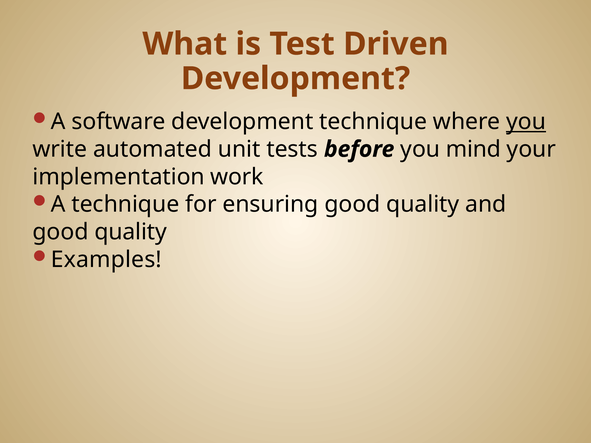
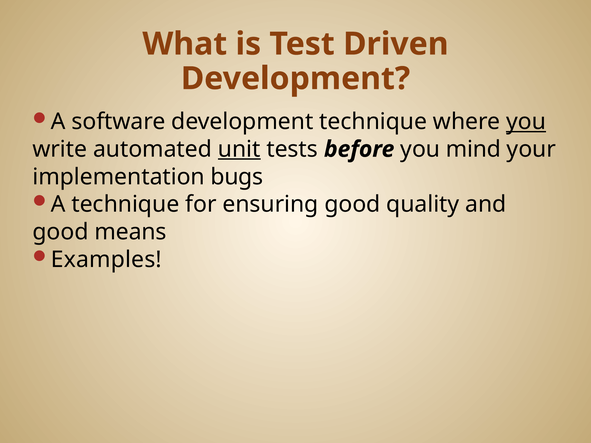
unit underline: none -> present
work: work -> bugs
quality at (131, 232): quality -> means
